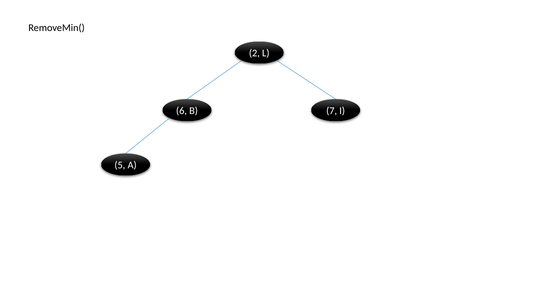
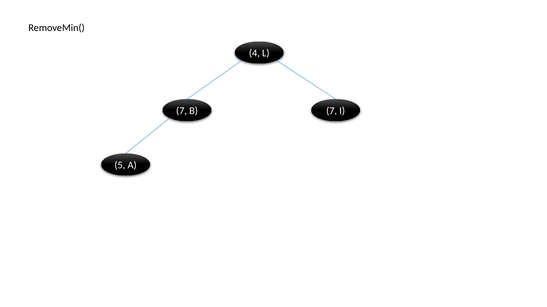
2: 2 -> 4
6 at (181, 111): 6 -> 7
